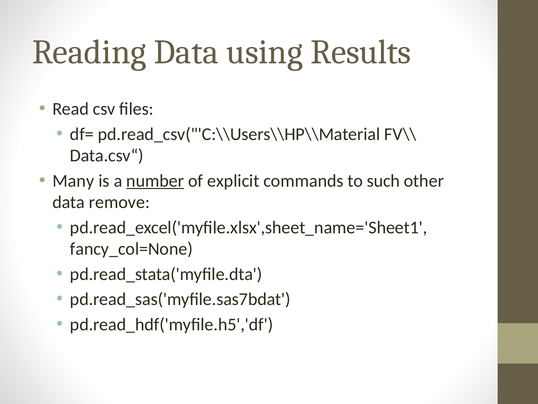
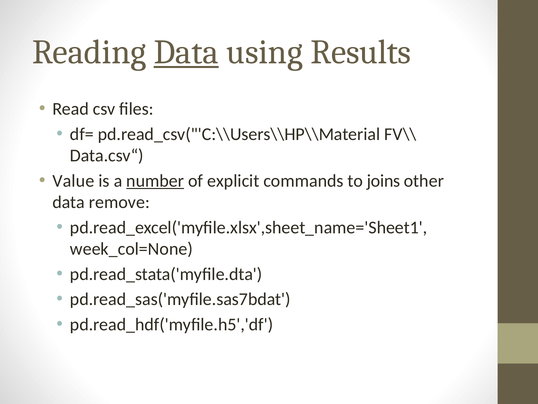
Data at (186, 52) underline: none -> present
Many: Many -> Value
such: such -> joins
fancy_col=None: fancy_col=None -> week_col=None
